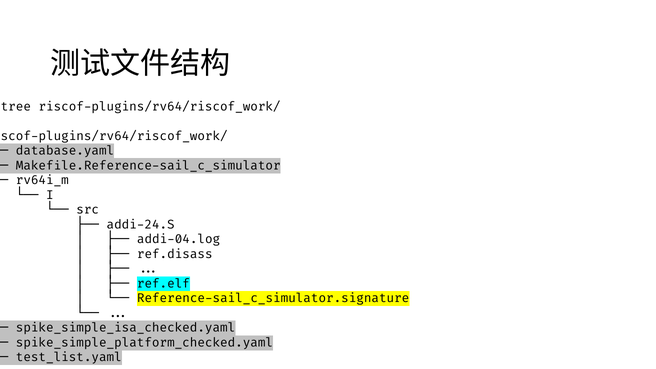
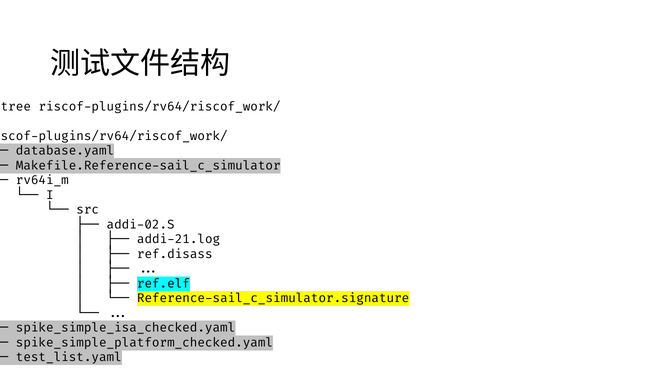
addi-24.S: addi-24.S -> addi-02.S
addi-04.log: addi-04.log -> addi-21.log
